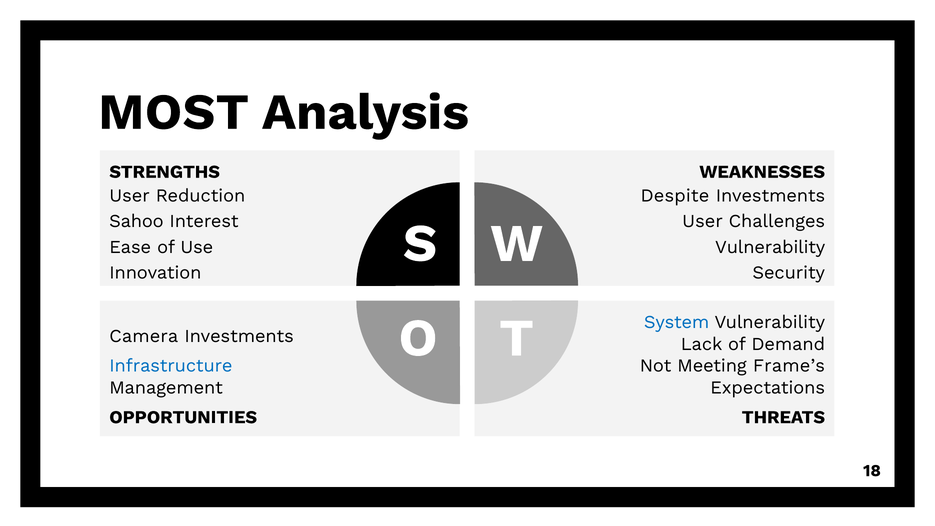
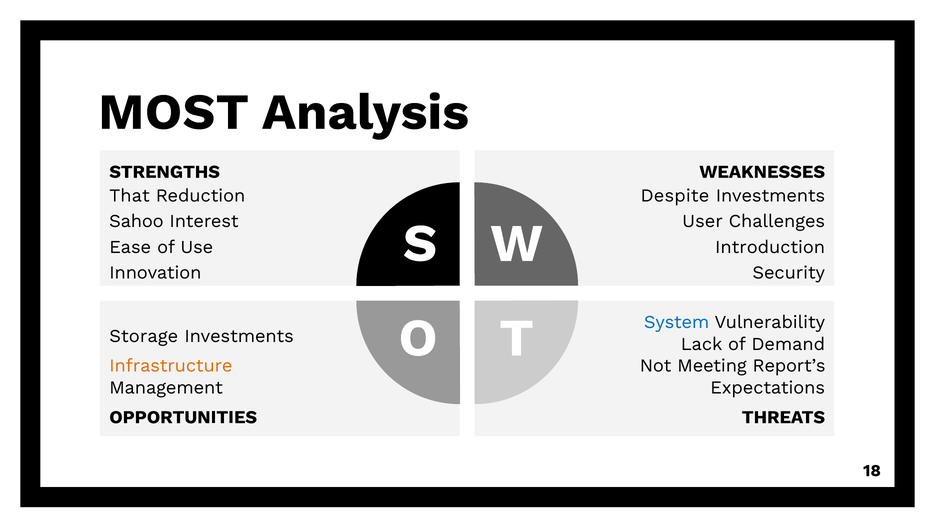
User at (130, 196): User -> That
Vulnerability at (770, 247): Vulnerability -> Introduction
Camera: Camera -> Storage
Infrastructure colour: blue -> orange
Frame’s: Frame’s -> Report’s
